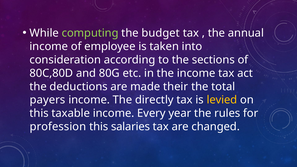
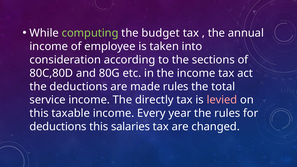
made their: their -> rules
payers: payers -> service
levied colour: yellow -> pink
profession at (58, 127): profession -> deductions
